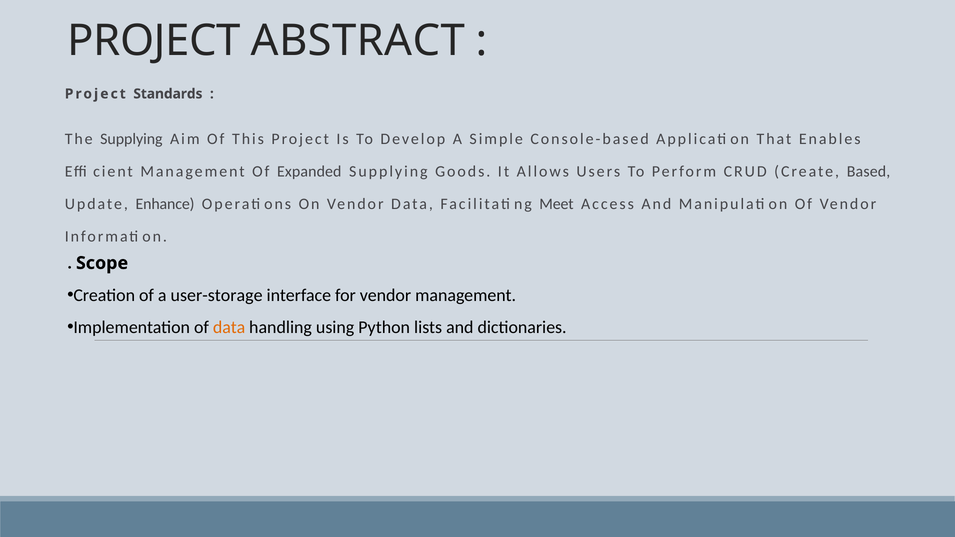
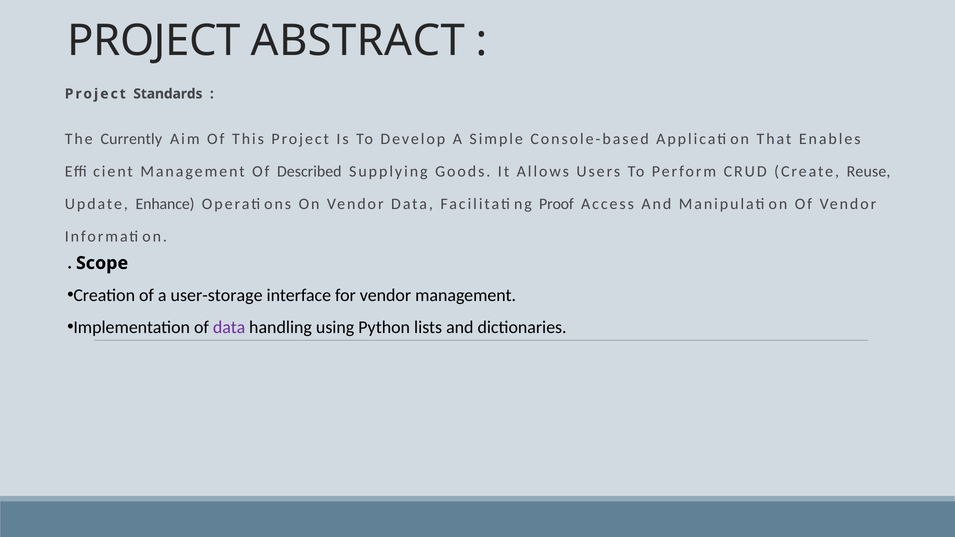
The Supplying: Supplying -> Currently
Expanded: Expanded -> Described
Based: Based -> Reuse
Meet: Meet -> Proof
data at (229, 328) colour: orange -> purple
